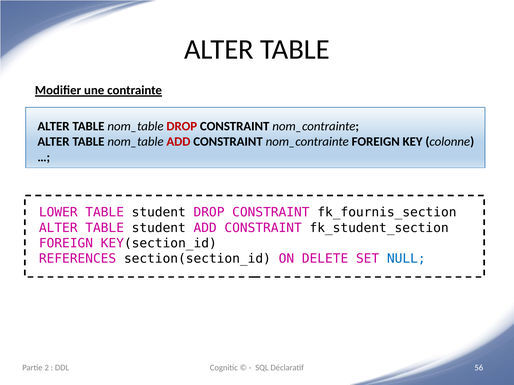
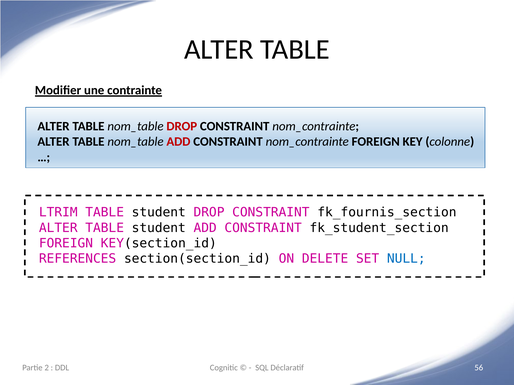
LOWER: LOWER -> LTRIM
